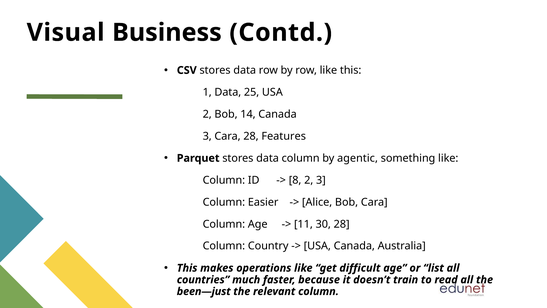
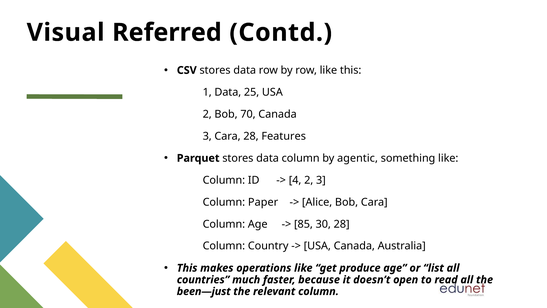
Business: Business -> Referred
14: 14 -> 70
8: 8 -> 4
Easier: Easier -> Paper
11: 11 -> 85
difficult: difficult -> produce
train: train -> open
